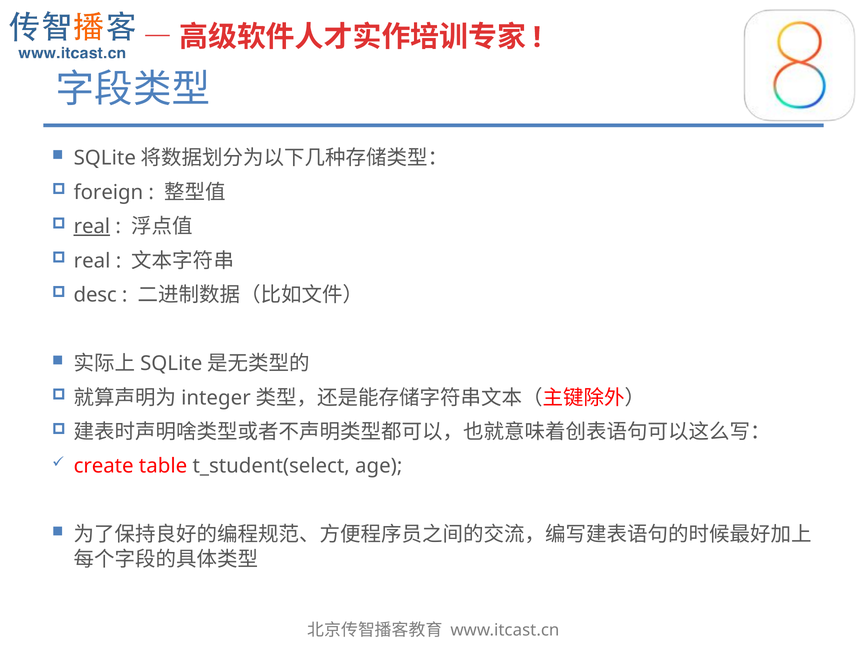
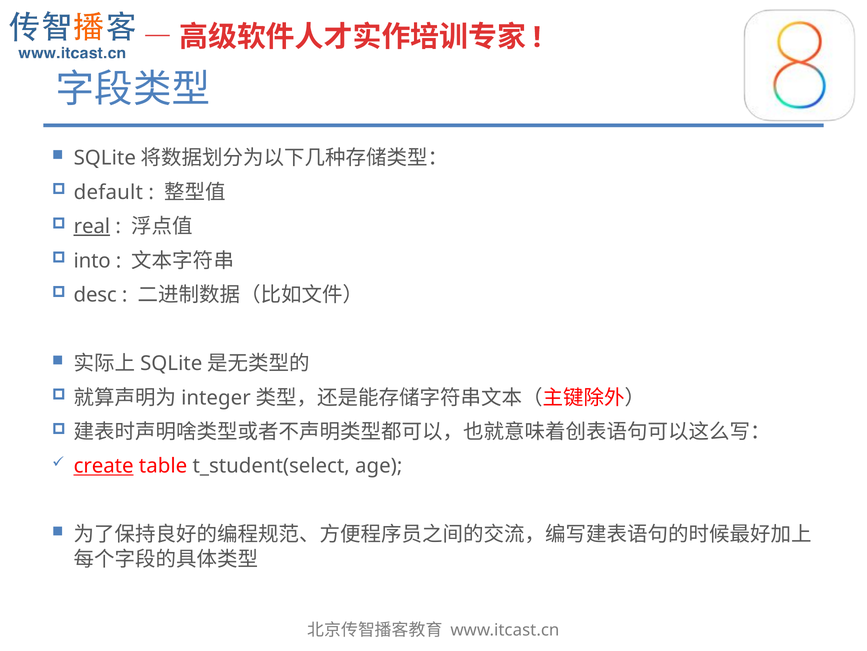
foreign: foreign -> default
real at (92, 260): real -> into
create underline: none -> present
